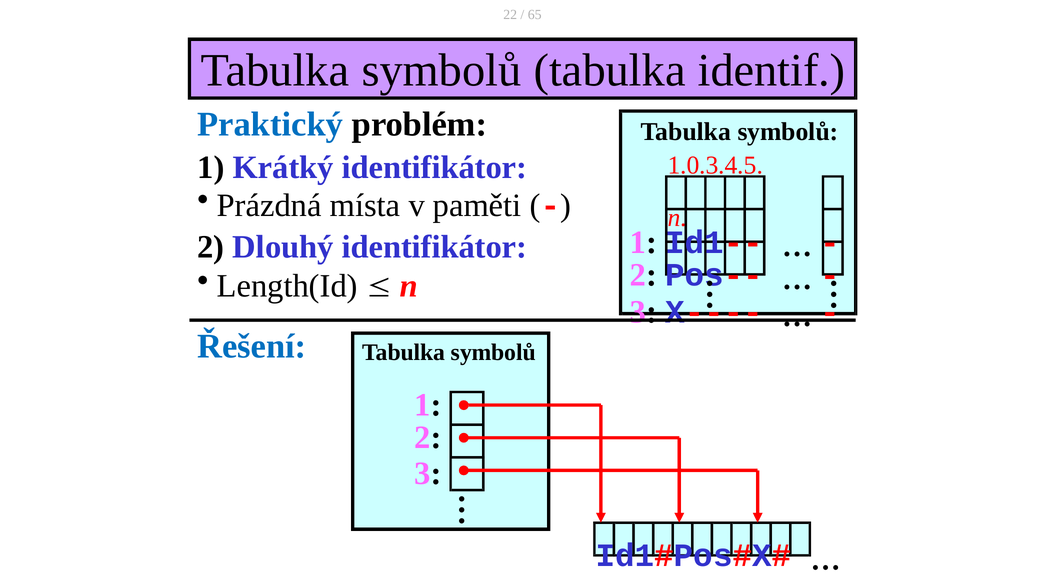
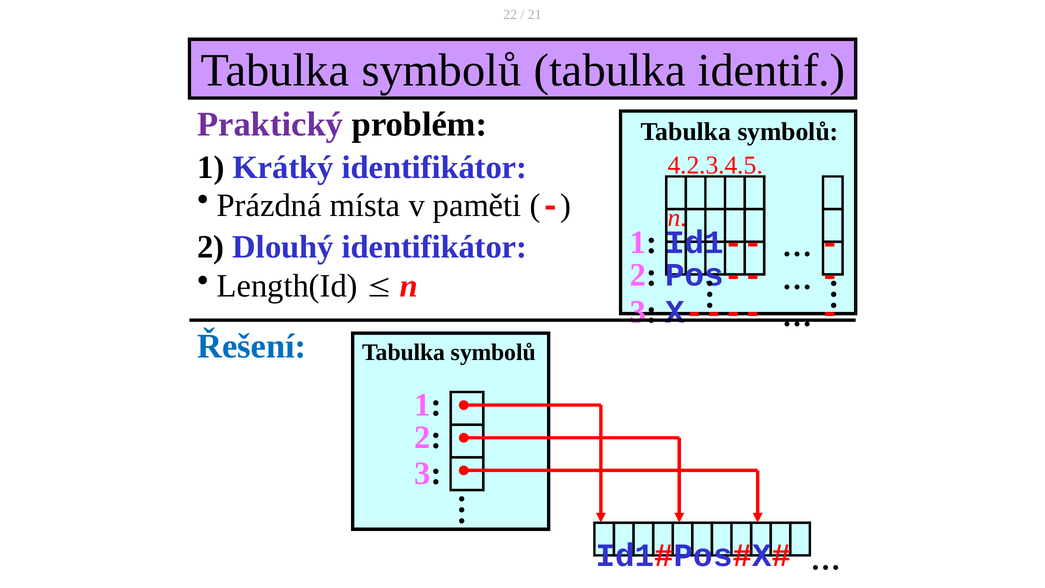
65: 65 -> 21
Praktický colour: blue -> purple
1.0.3.4.5: 1.0.3.4.5 -> 4.2.3.4.5
